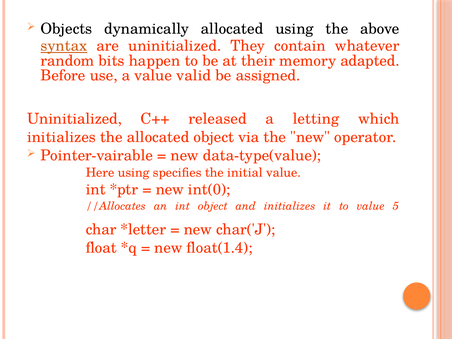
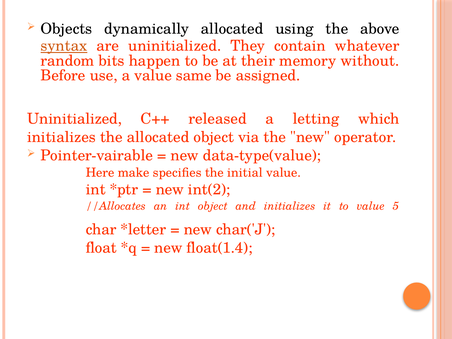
adapted: adapted -> without
valid: valid -> same
Here using: using -> make
int(0: int(0 -> int(2
